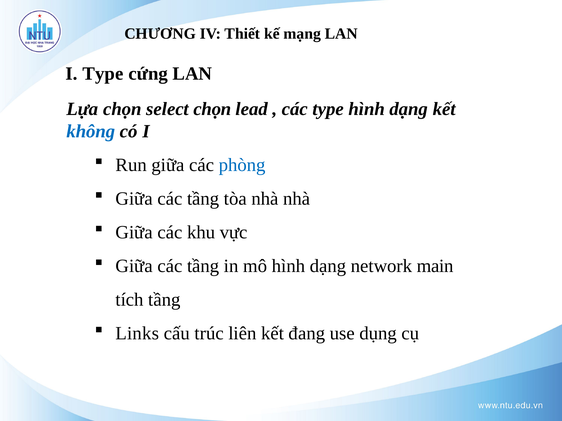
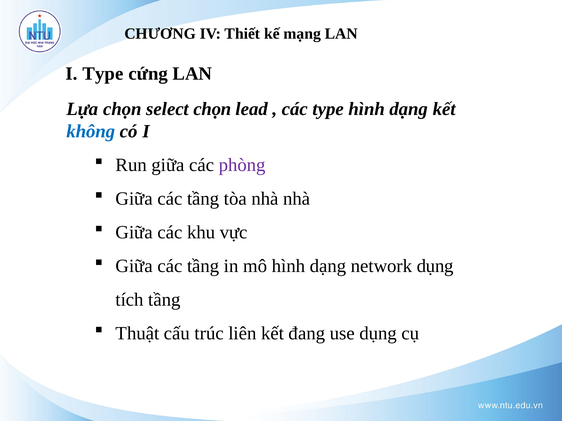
phòng colour: blue -> purple
network main: main -> dụng
Links: Links -> Thuật
